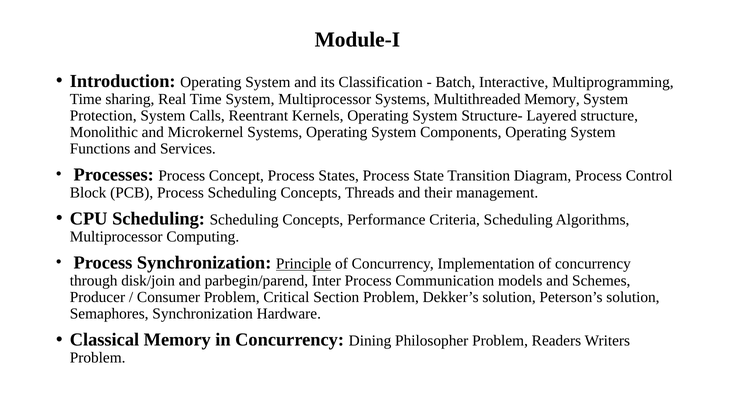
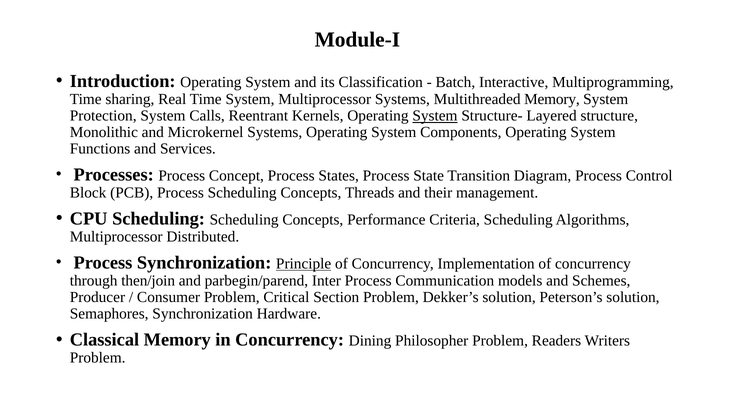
System at (435, 116) underline: none -> present
Computing: Computing -> Distributed
disk/join: disk/join -> then/join
